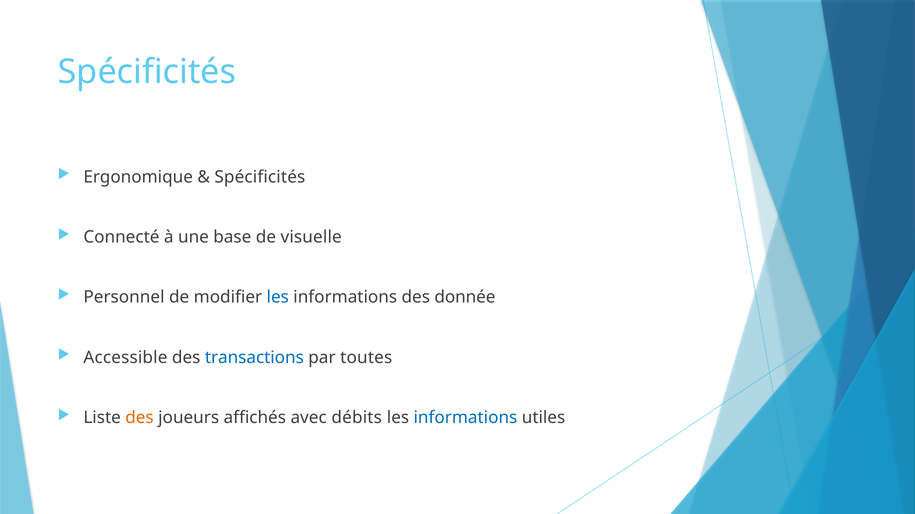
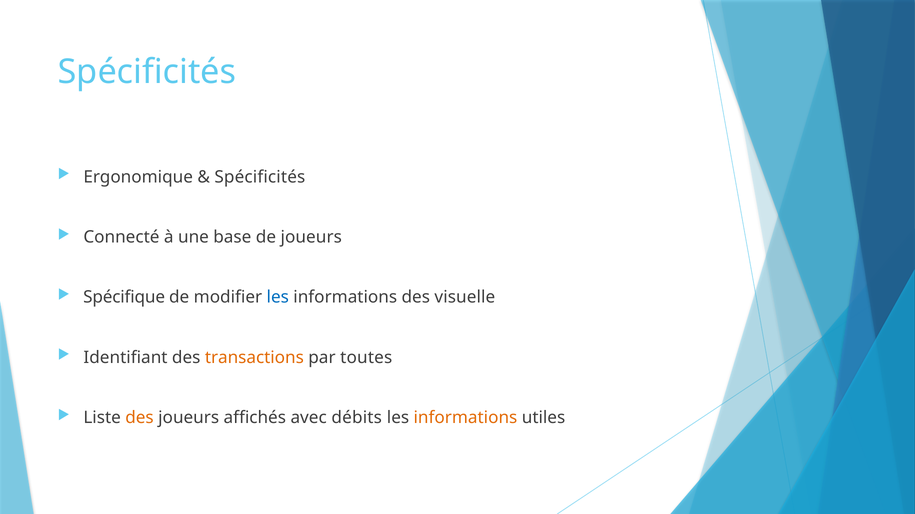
de visuelle: visuelle -> joueurs
Personnel: Personnel -> Spécifique
donnée: donnée -> visuelle
Accessible: Accessible -> Identifiant
transactions colour: blue -> orange
informations at (465, 418) colour: blue -> orange
